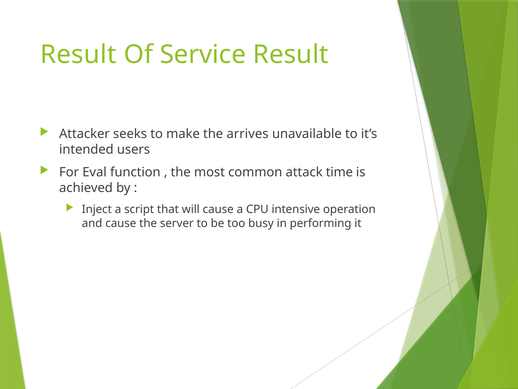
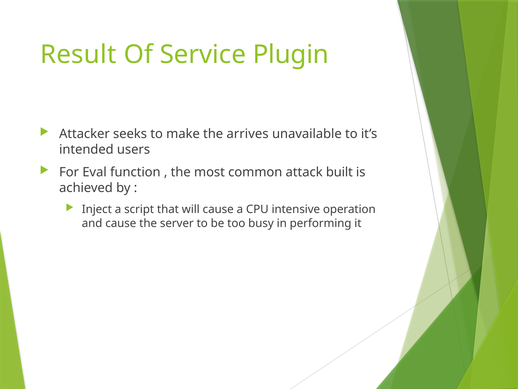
Service Result: Result -> Plugin
time: time -> built
